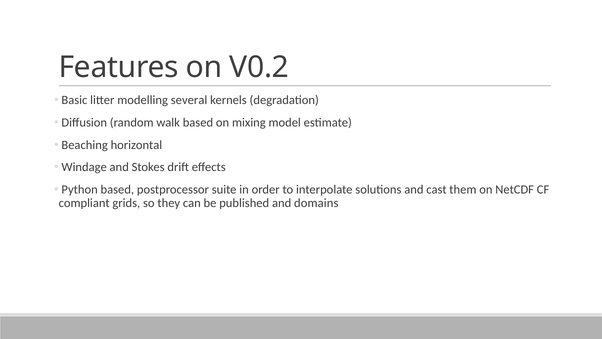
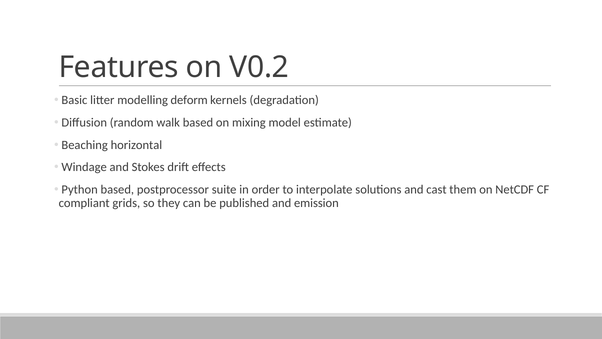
several: several -> deform
domains: domains -> emission
